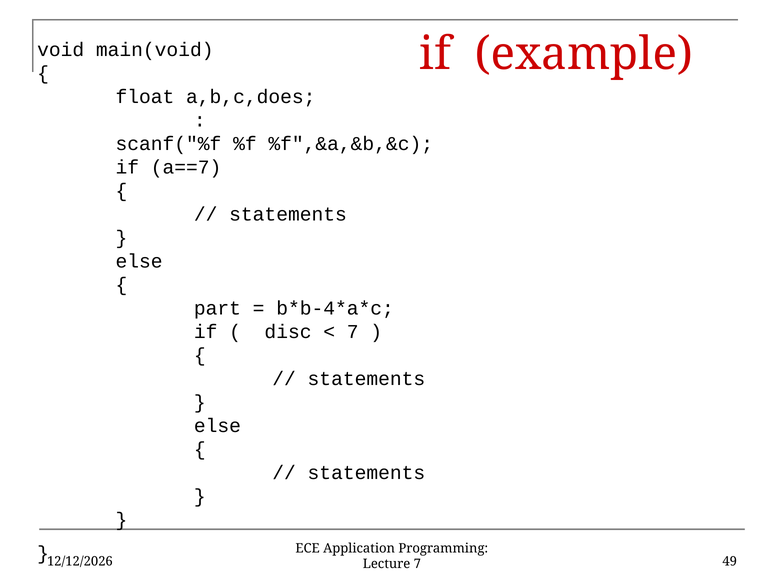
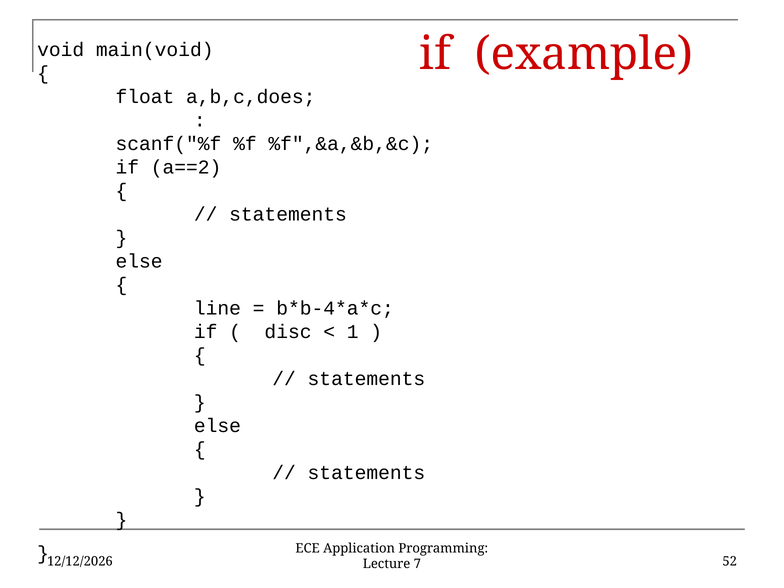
a==7: a==7 -> a==2
part: part -> line
7 at (353, 332): 7 -> 1
49: 49 -> 52
